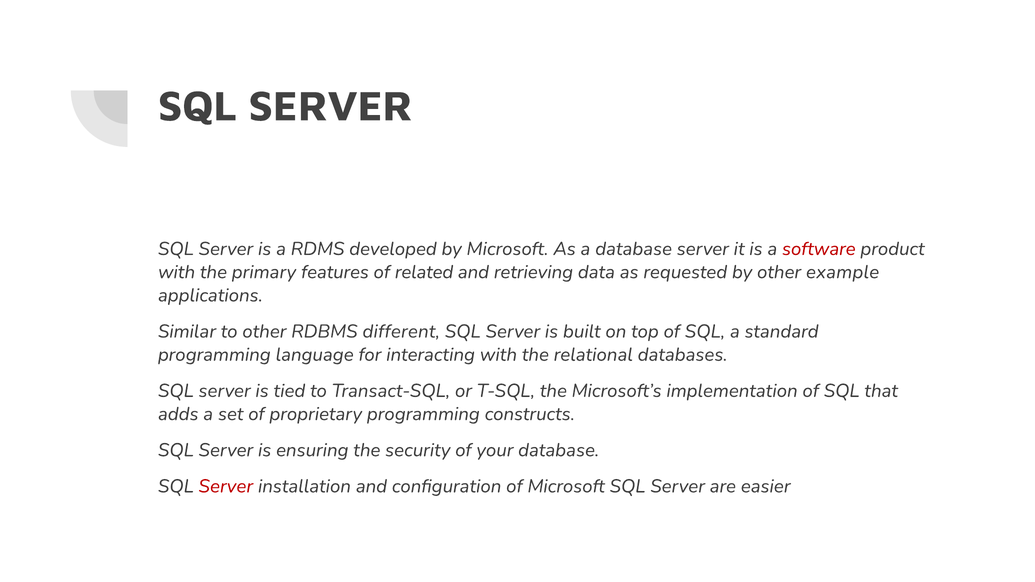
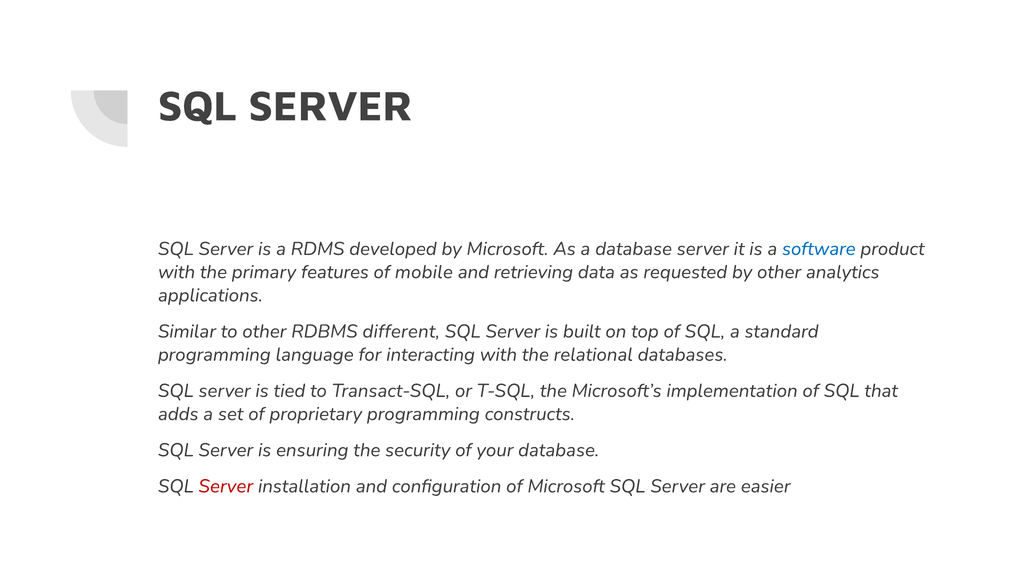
software colour: red -> blue
related: related -> mobile
example: example -> analytics
